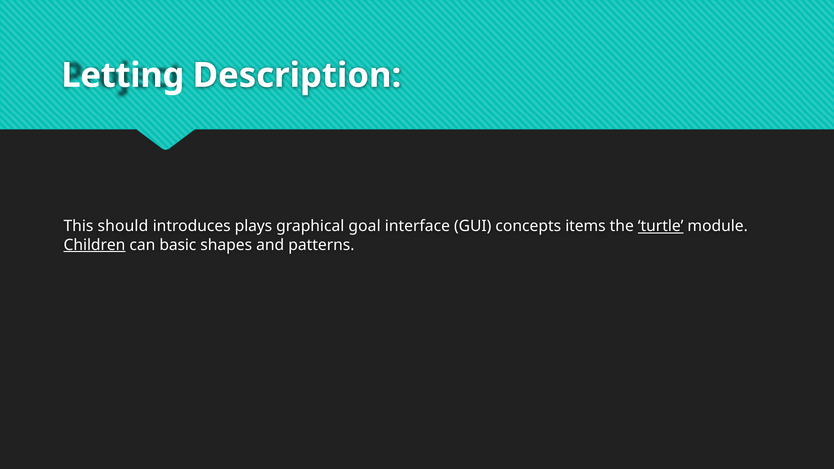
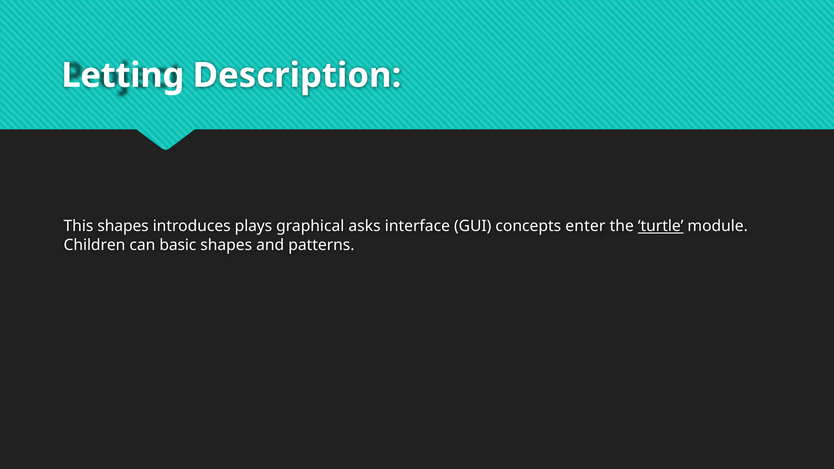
This should: should -> shapes
goal: goal -> asks
items: items -> enter
Children underline: present -> none
